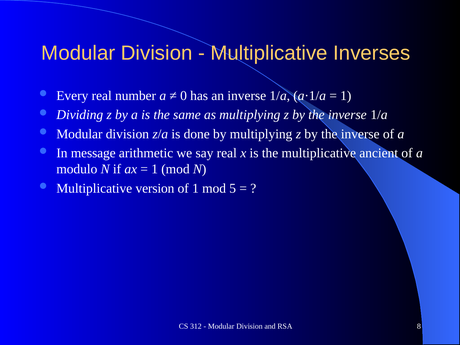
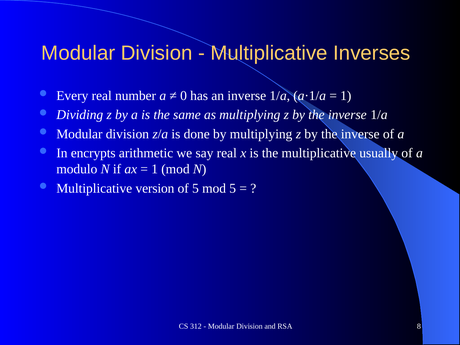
message: message -> encrypts
ancient: ancient -> usually
of 1: 1 -> 5
